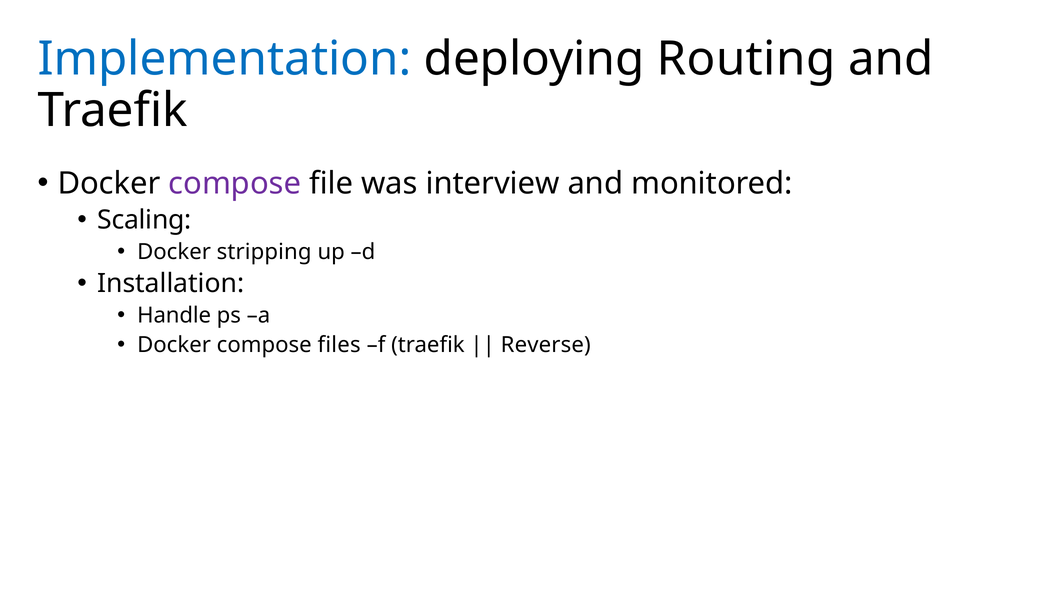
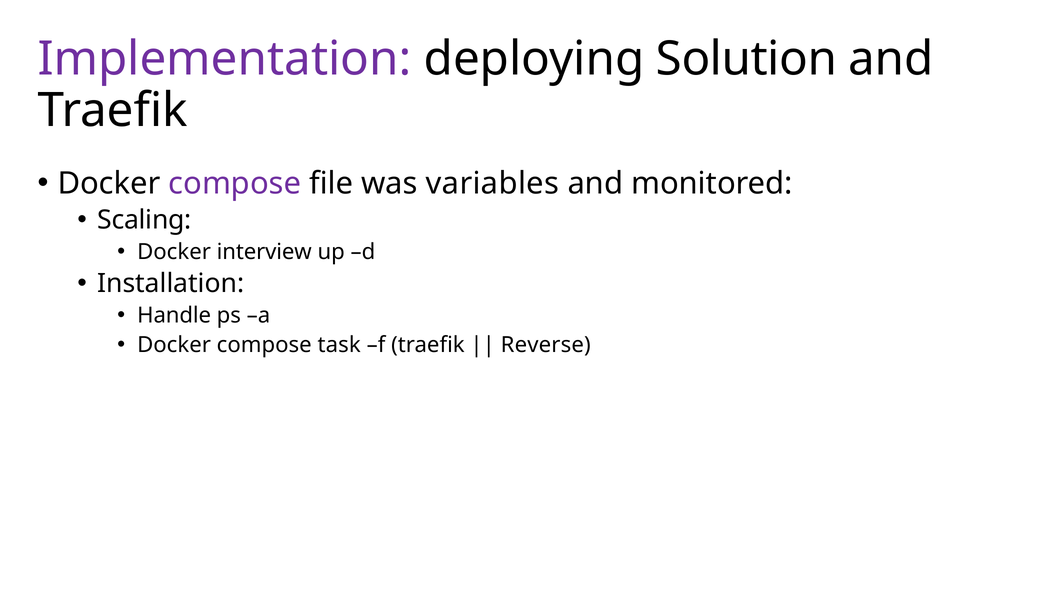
Implementation colour: blue -> purple
Routing: Routing -> Solution
interview: interview -> variables
stripping: stripping -> interview
files: files -> task
